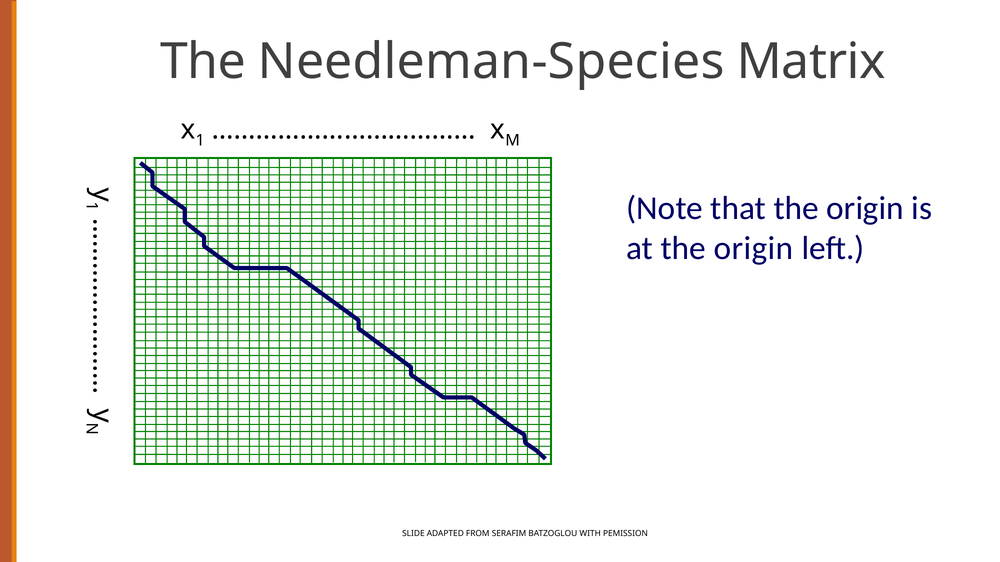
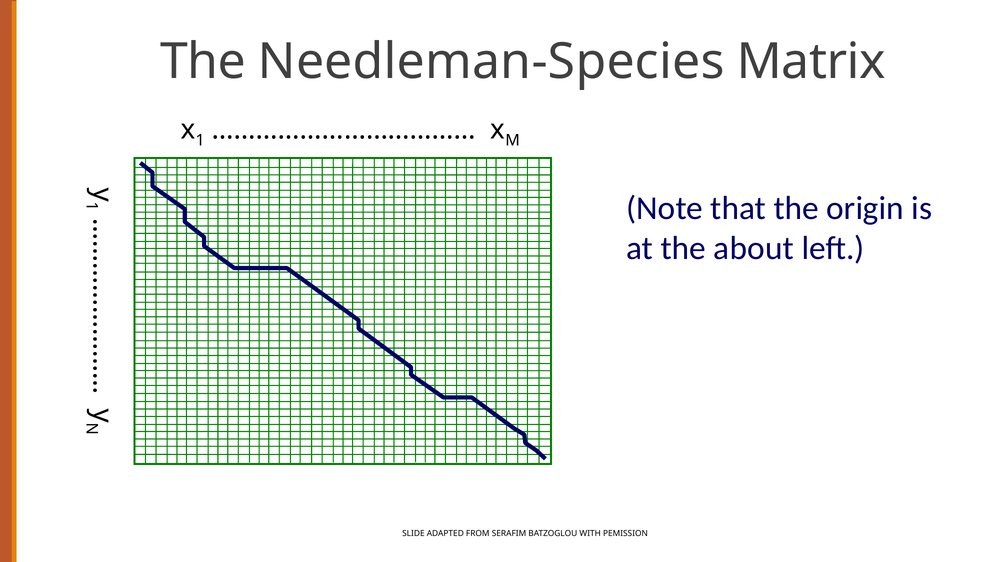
at the origin: origin -> about
